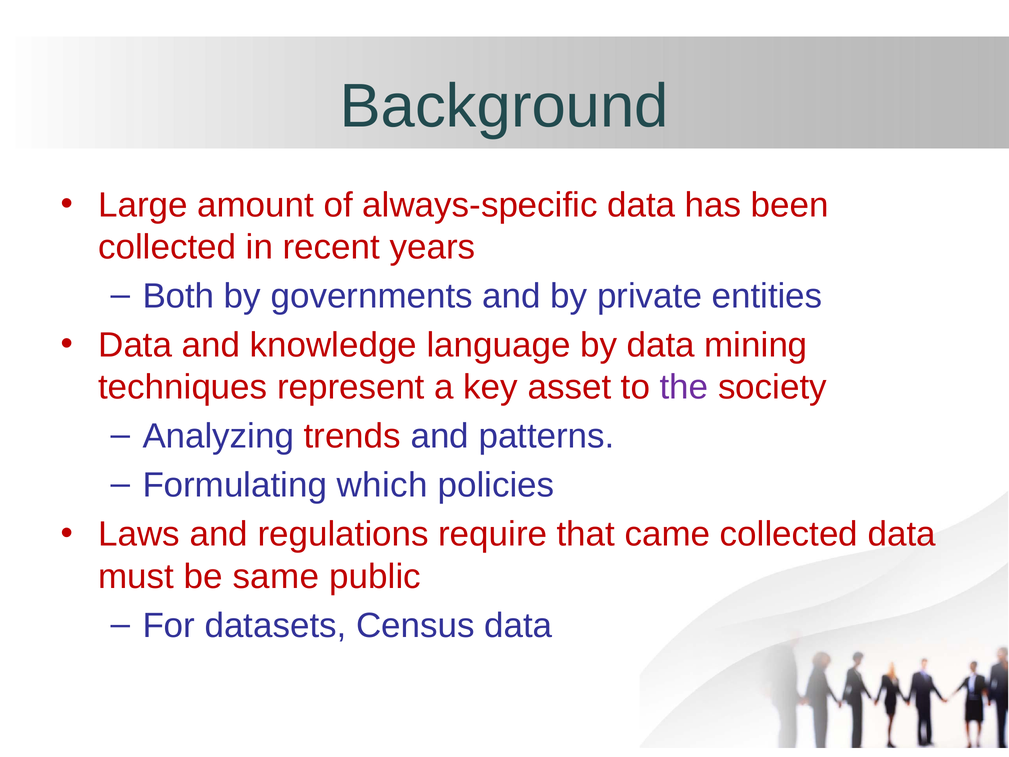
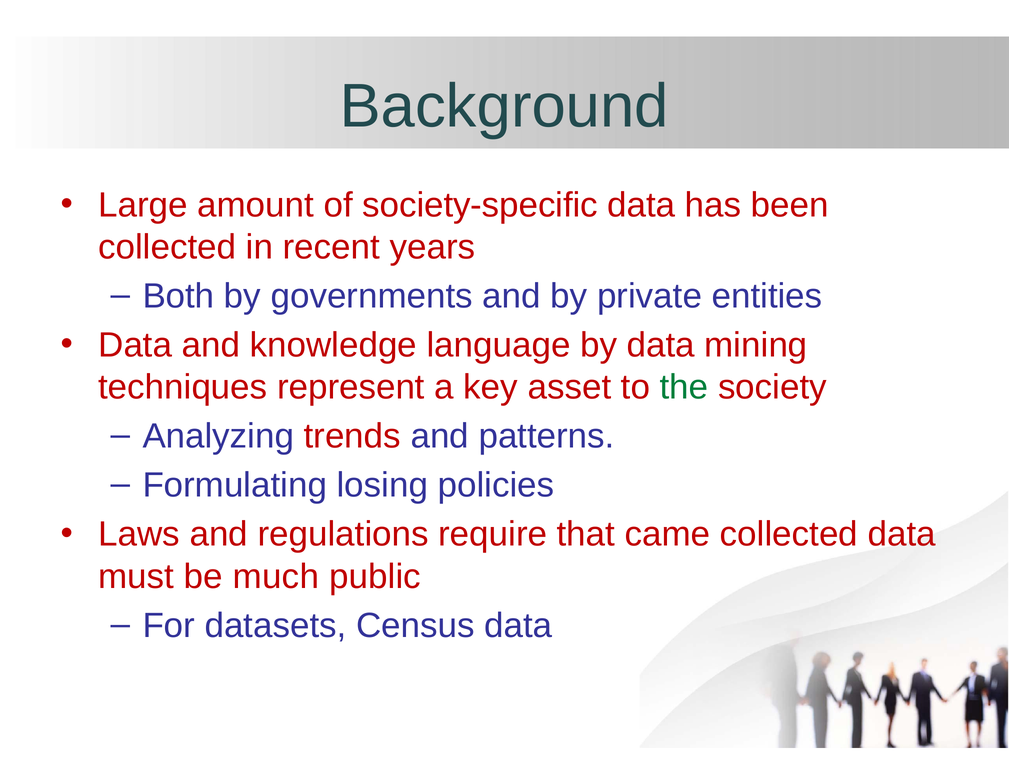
always-specific: always-specific -> society-specific
the colour: purple -> green
which: which -> losing
same: same -> much
